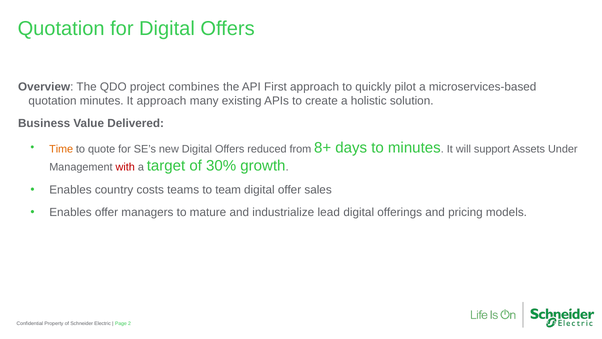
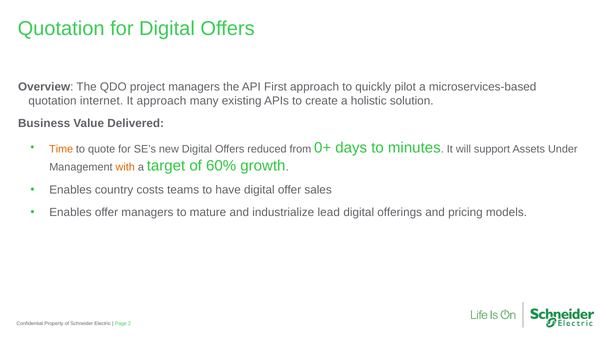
project combines: combines -> managers
quotation minutes: minutes -> internet
8+: 8+ -> 0+
with colour: red -> orange
30%: 30% -> 60%
team: team -> have
